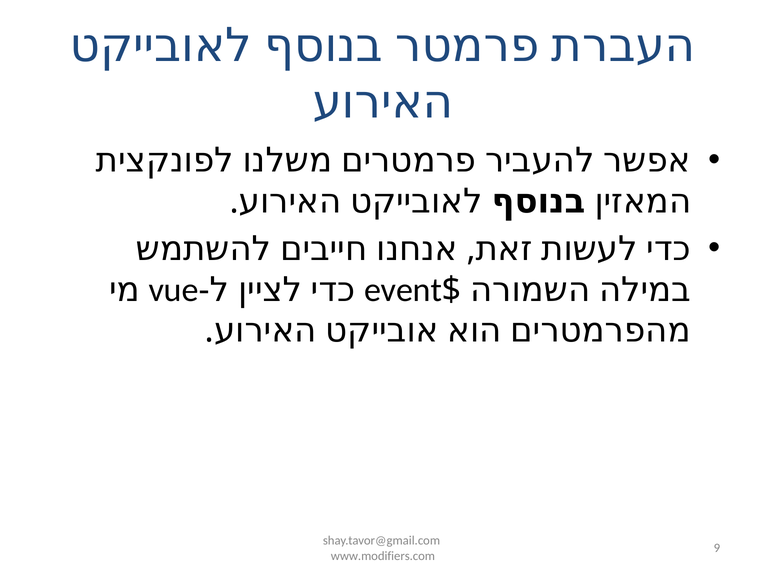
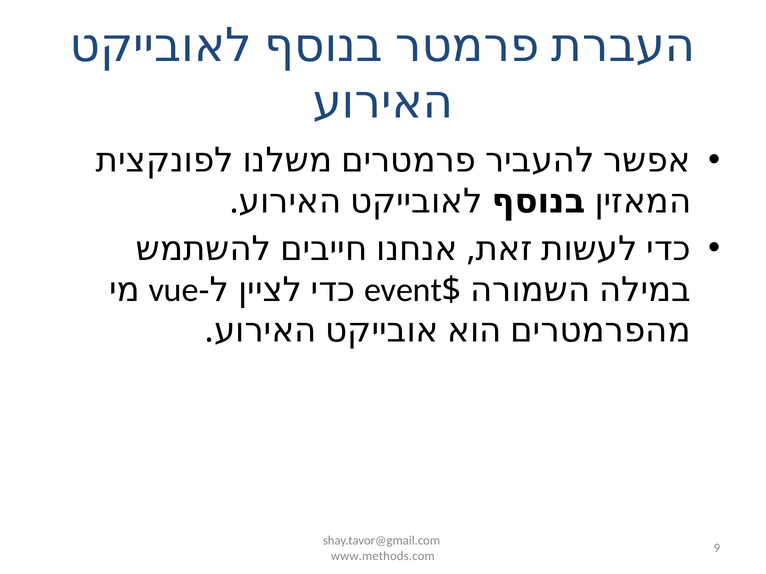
www.modifiers.com: www.modifiers.com -> www.methods.com
